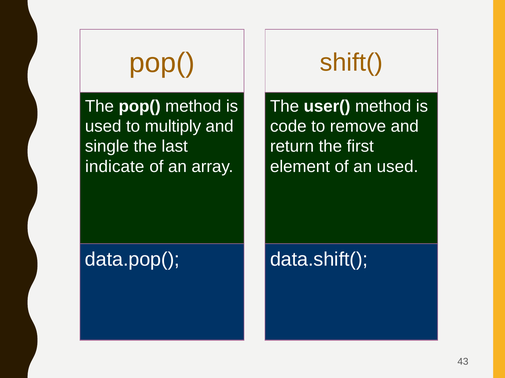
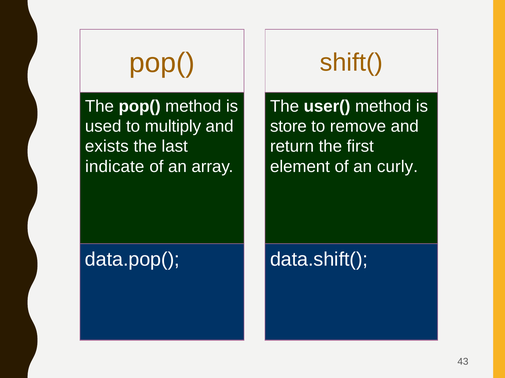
code: code -> store
single: single -> exists
an used: used -> curly
